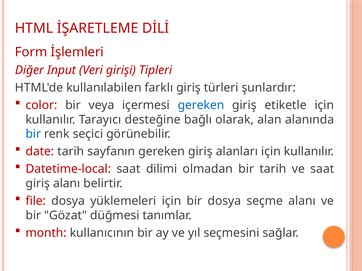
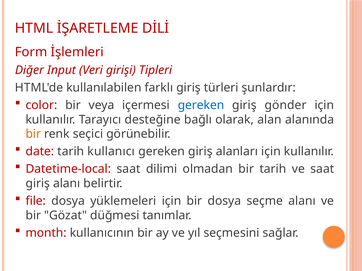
etiketle: etiketle -> gönder
bir at (33, 134) colour: blue -> orange
sayfanın: sayfanın -> kullanıcı
